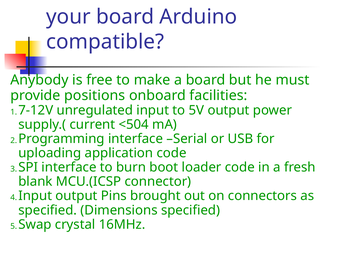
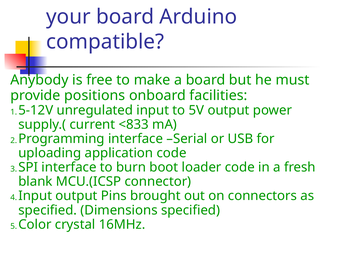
7-12V: 7-12V -> 5-12V
<504: <504 -> <833
Swap: Swap -> Color
